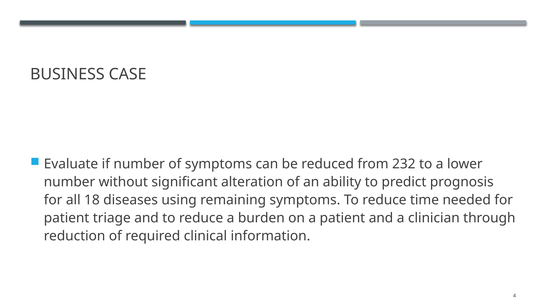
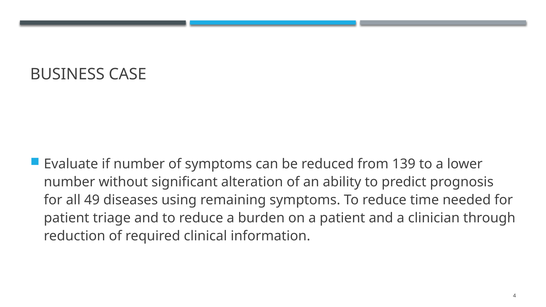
232: 232 -> 139
18: 18 -> 49
